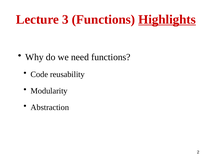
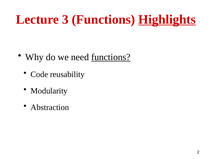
functions at (111, 57) underline: none -> present
